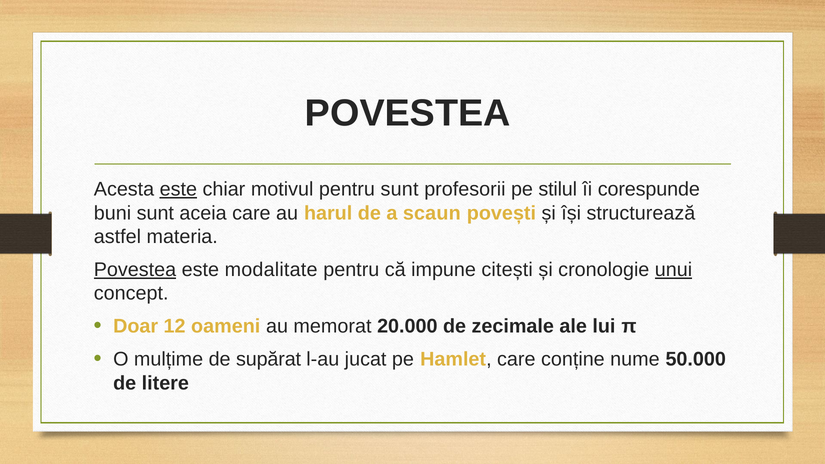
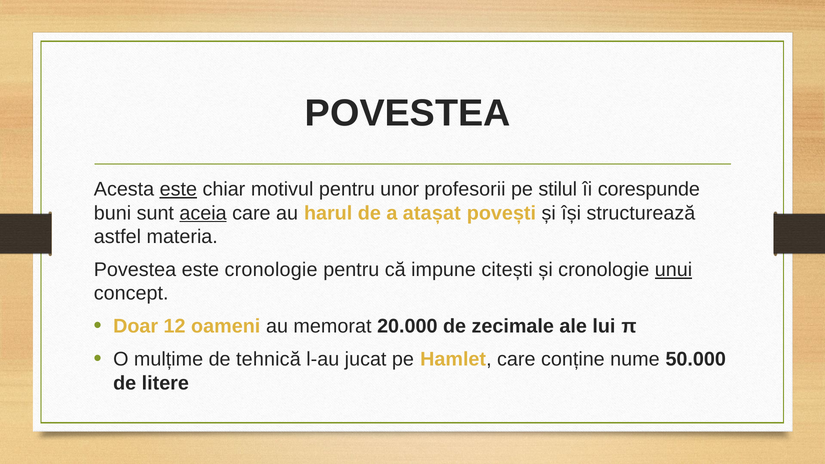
pentru sunt: sunt -> unor
aceia underline: none -> present
scaun: scaun -> atașat
Povestea at (135, 270) underline: present -> none
este modalitate: modalitate -> cronologie
supărat: supărat -> tehnică
